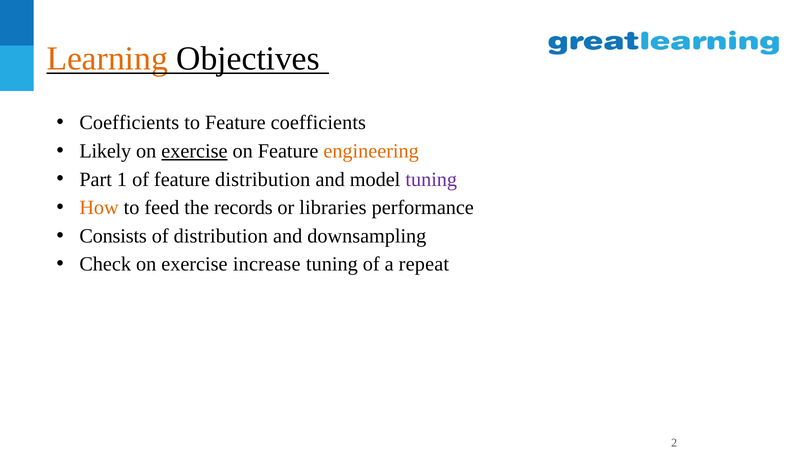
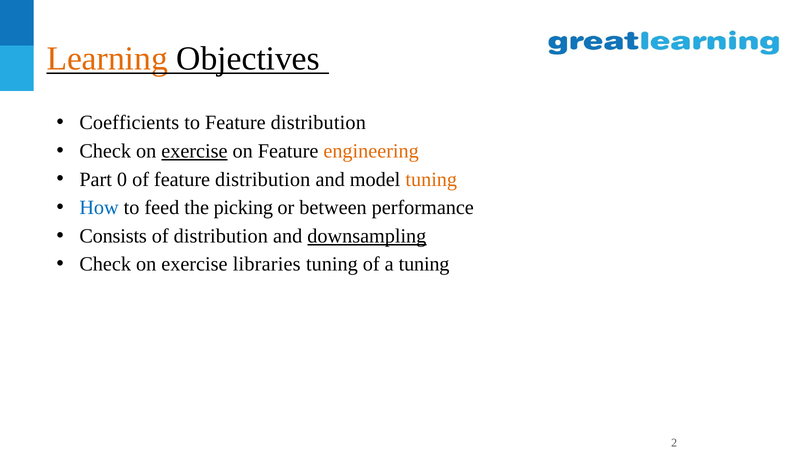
to Feature coefficients: coefficients -> distribution
Likely at (105, 151): Likely -> Check
1: 1 -> 0
tuning at (431, 179) colour: purple -> orange
How colour: orange -> blue
records: records -> picking
libraries: libraries -> between
downsampling underline: none -> present
increase: increase -> libraries
a repeat: repeat -> tuning
